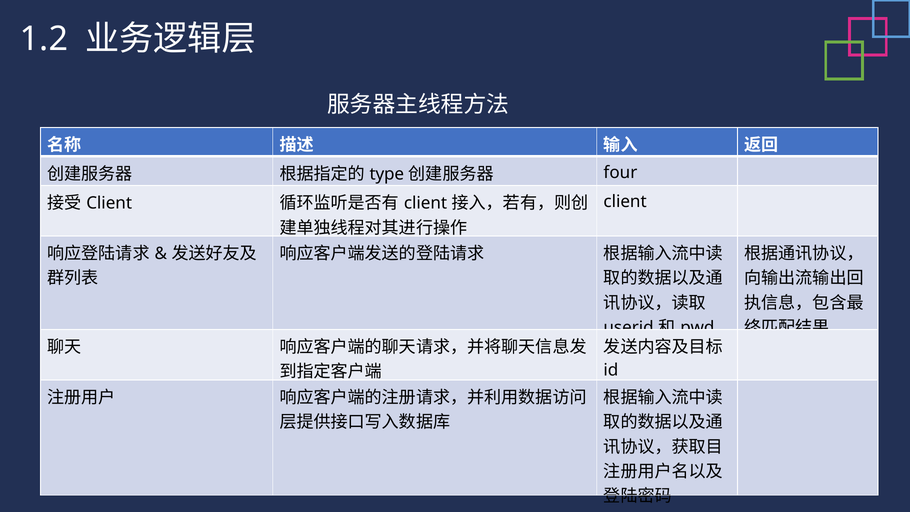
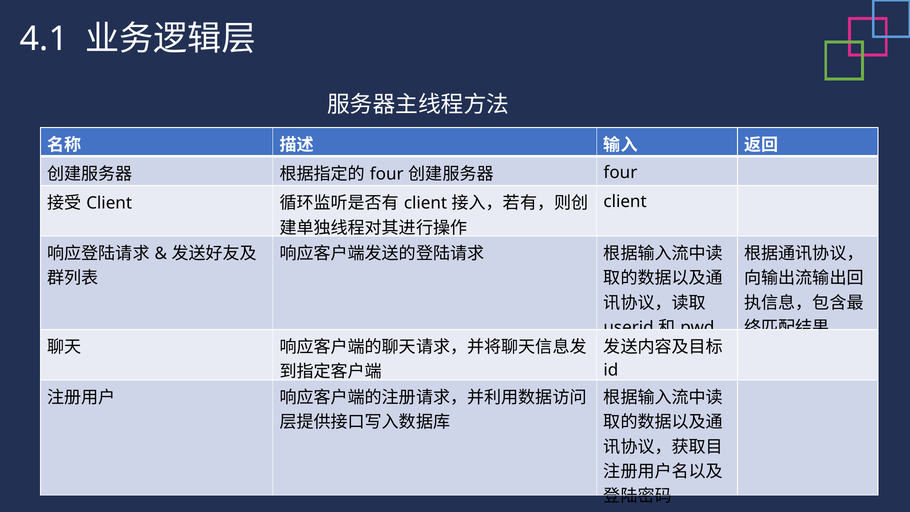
1.2: 1.2 -> 4.1
type at (387, 174): type -> four
